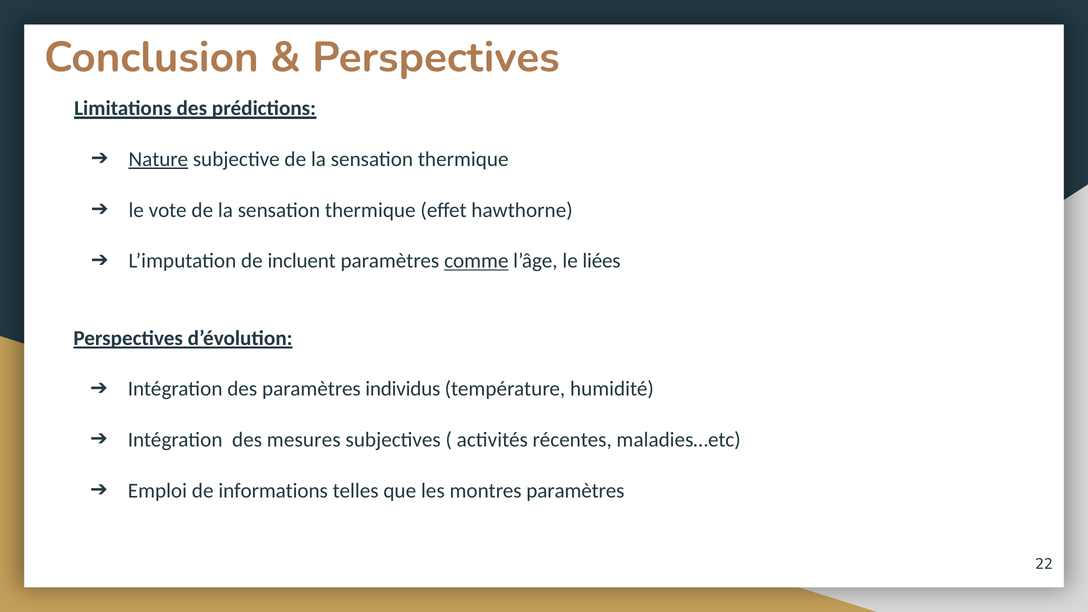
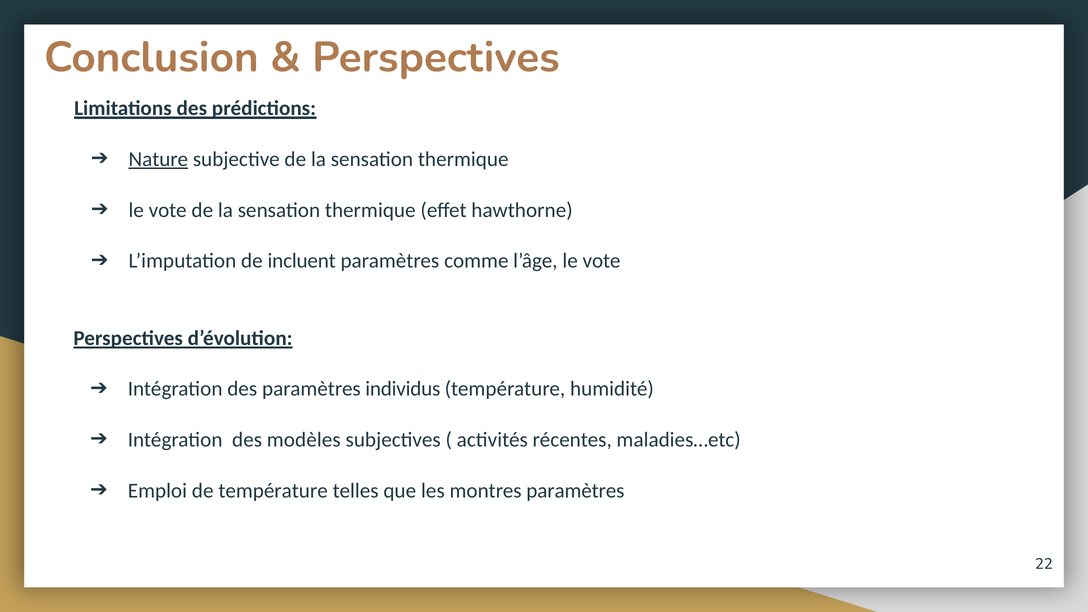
comme underline: present -> none
l’âge le liées: liées -> vote
mesures: mesures -> modèles
de informations: informations -> température
